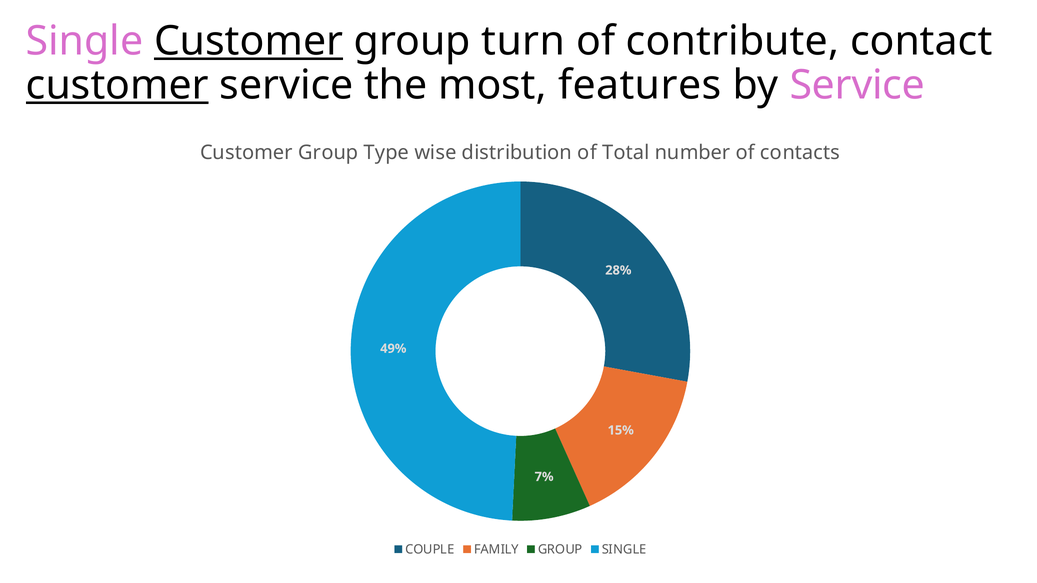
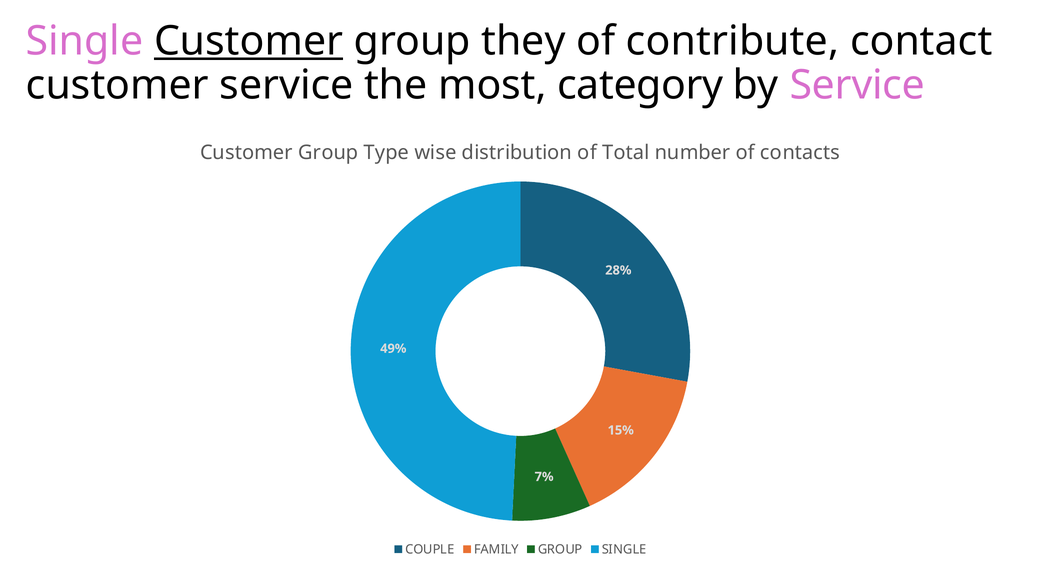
turn: turn -> they
customer at (117, 85) underline: present -> none
features: features -> category
